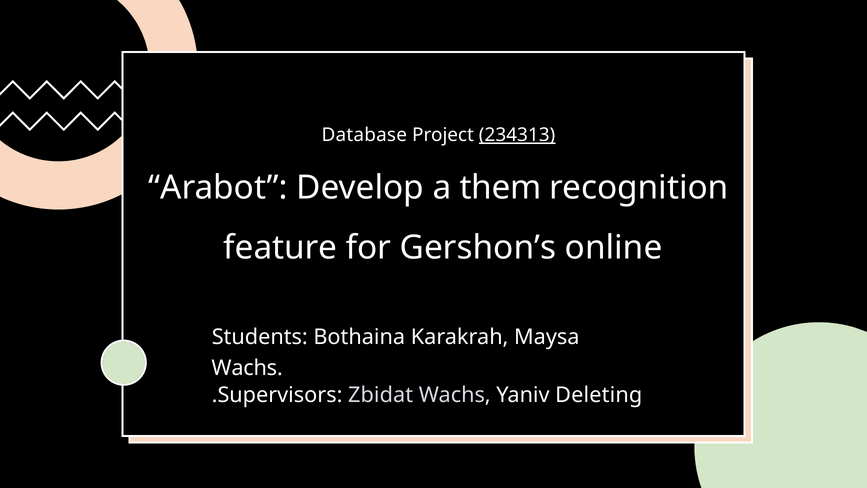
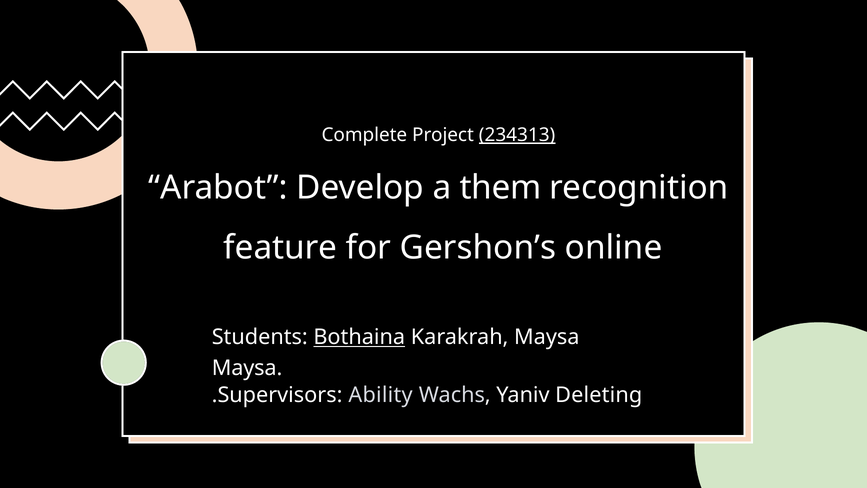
Database: Database -> Complete
Bothaina underline: none -> present
Wachs at (247, 368): Wachs -> Maysa
Zbidat: Zbidat -> Ability
